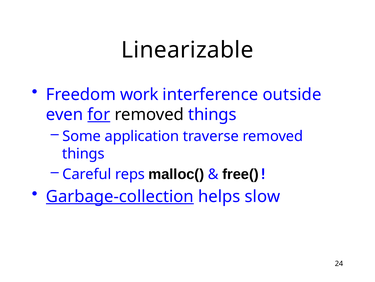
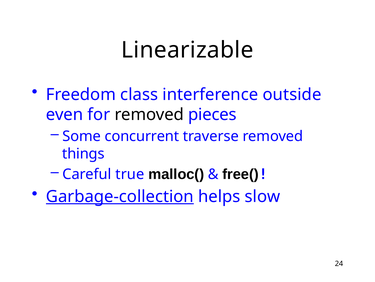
work: work -> class
for underline: present -> none
things at (212, 114): things -> pieces
application: application -> concurrent
reps: reps -> true
